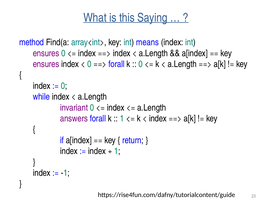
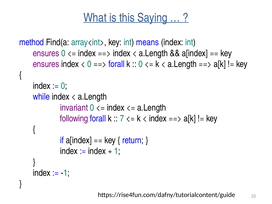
answers: answers -> following
1 at (122, 118): 1 -> 7
